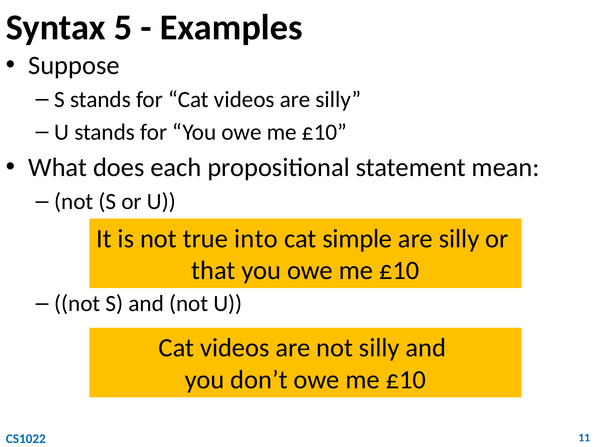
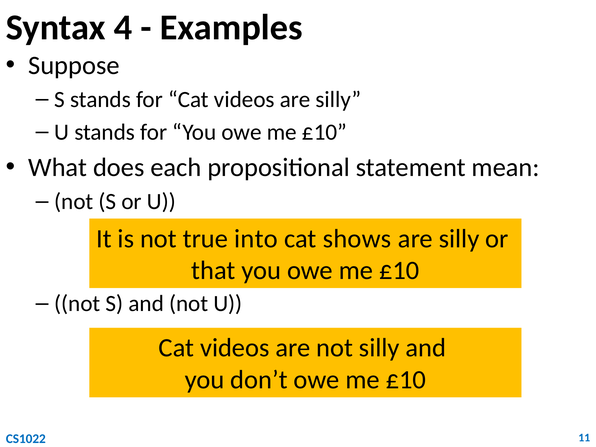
5: 5 -> 4
simple: simple -> shows
